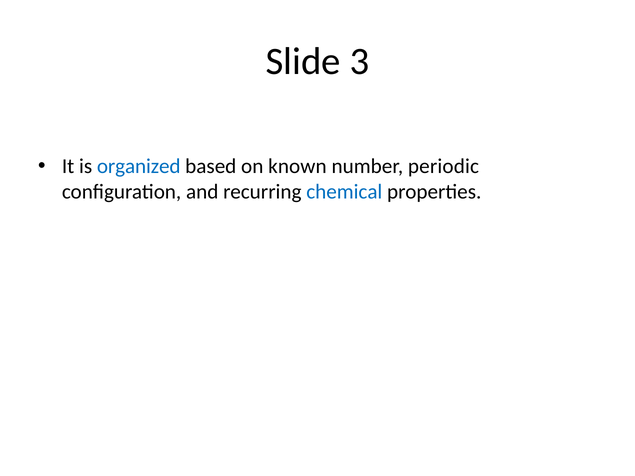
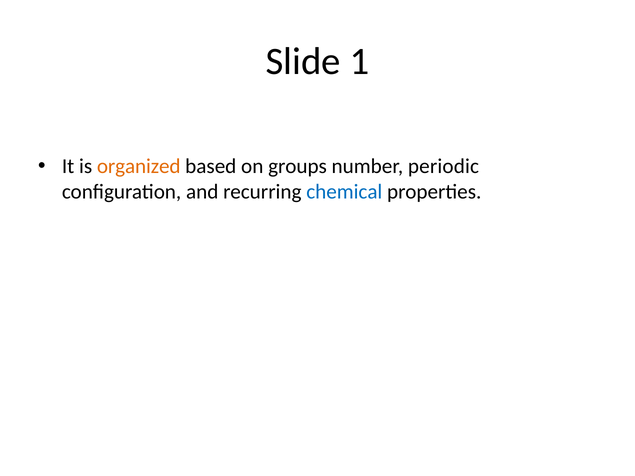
3: 3 -> 1
organized colour: blue -> orange
known: known -> groups
